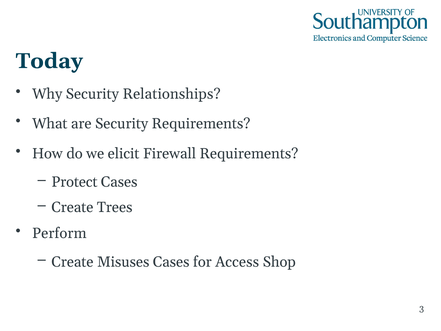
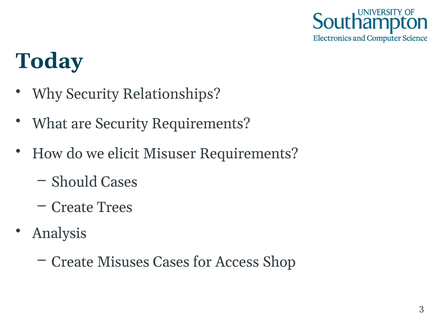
Firewall: Firewall -> Misuser
Protect: Protect -> Should
Perform: Perform -> Analysis
